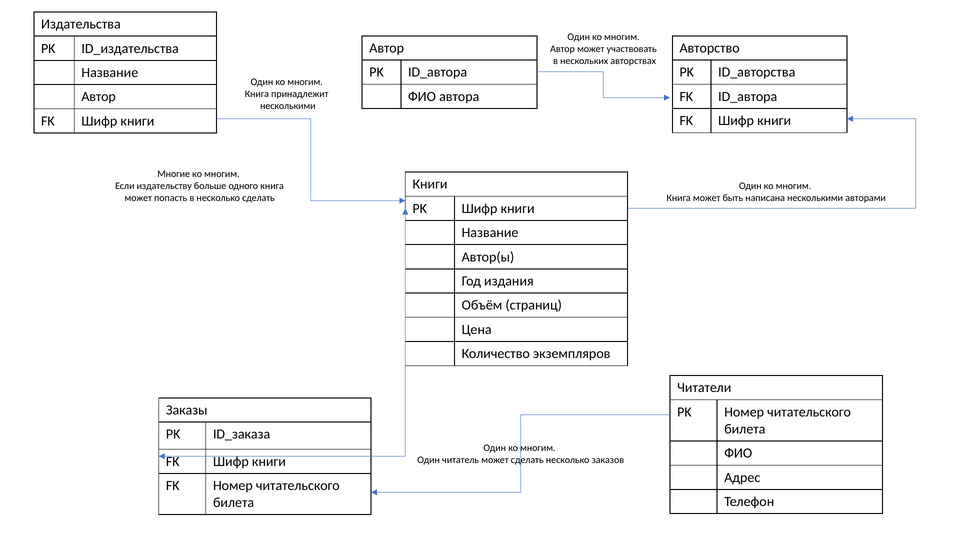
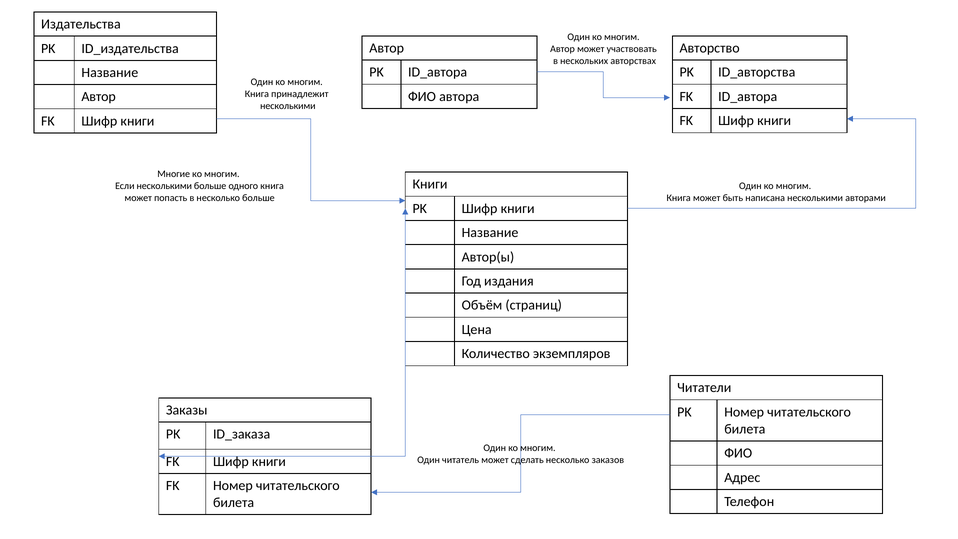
Если издательству: издательству -> несколькими
несколько сделать: сделать -> больше
